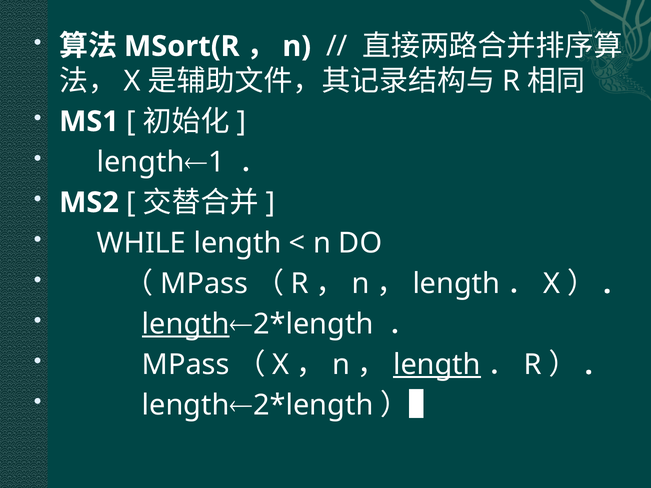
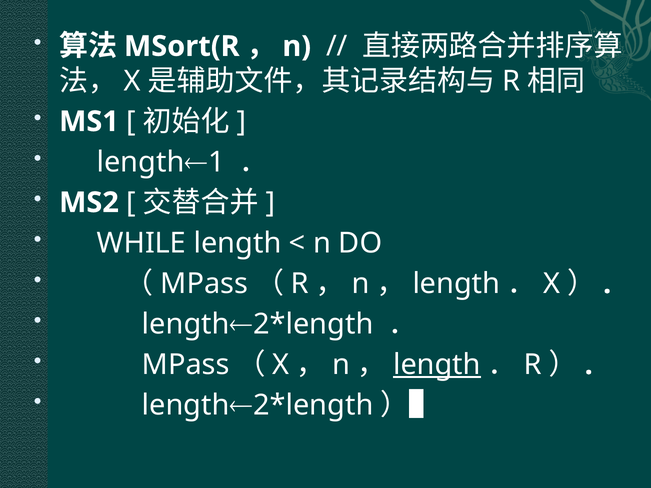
length at (186, 324) underline: present -> none
